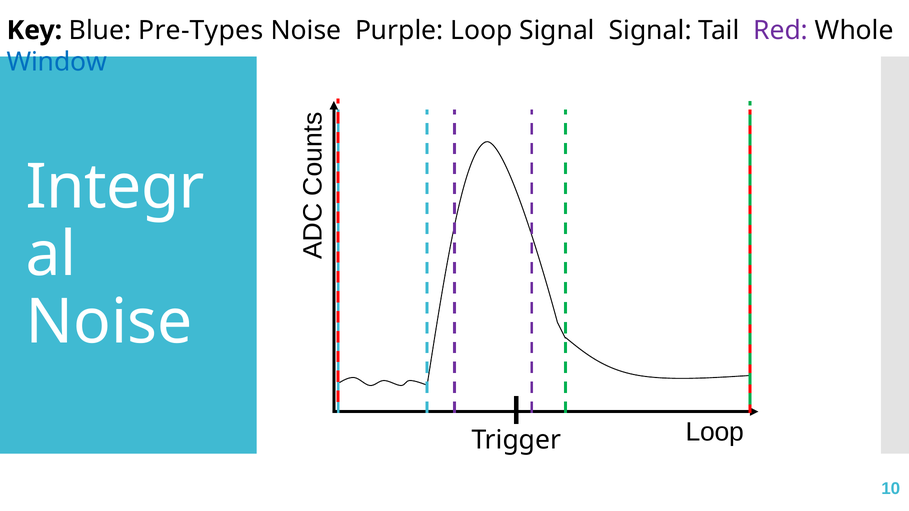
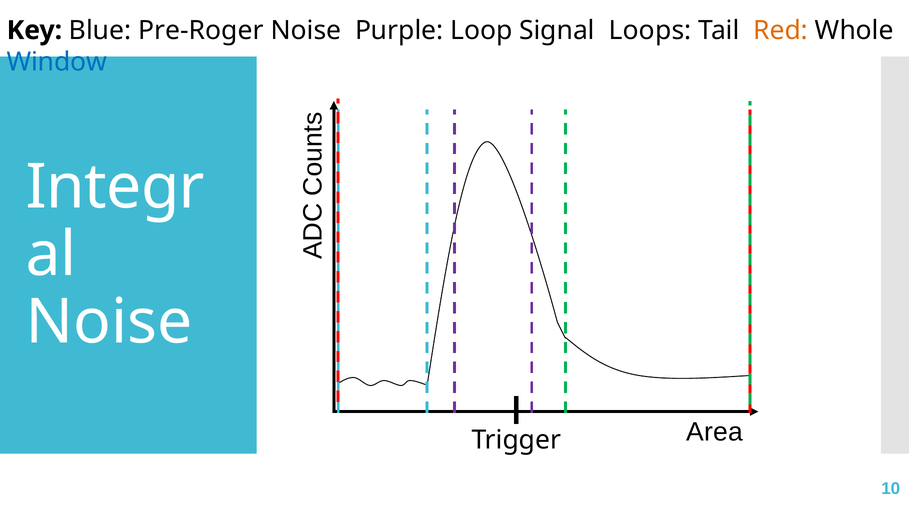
Pre-Types: Pre-Types -> Pre-Roger
Signal Signal: Signal -> Loops
Red colour: purple -> orange
Loop at (715, 432): Loop -> Area
